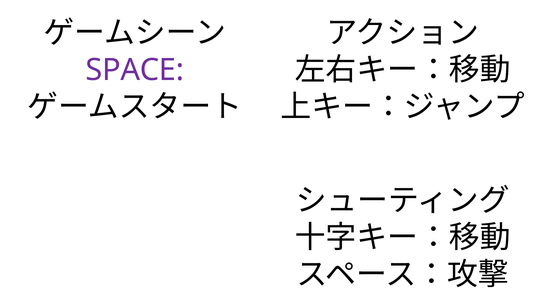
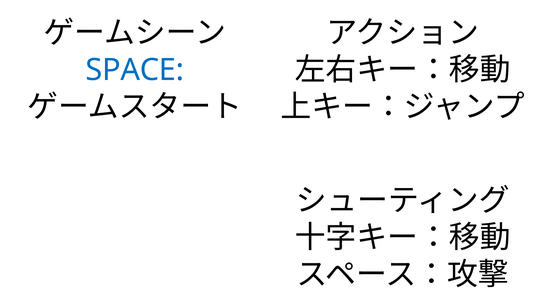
SPACE colour: purple -> blue
